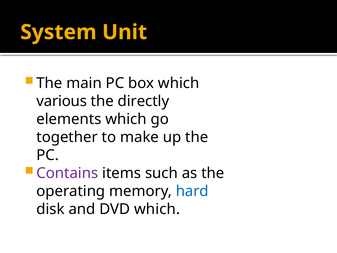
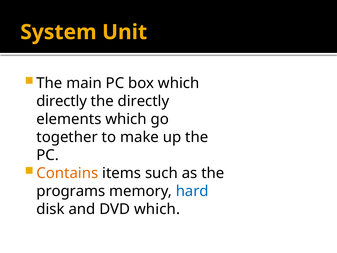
various at (62, 101): various -> directly
Contains colour: purple -> orange
operating: operating -> programs
